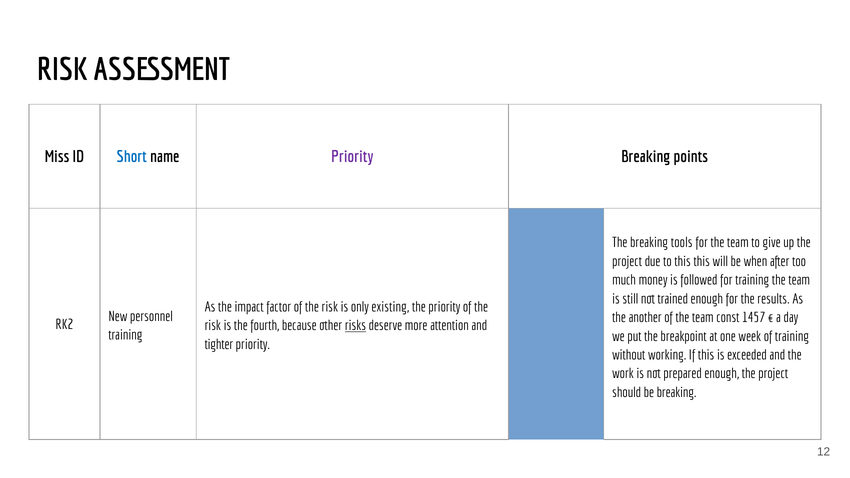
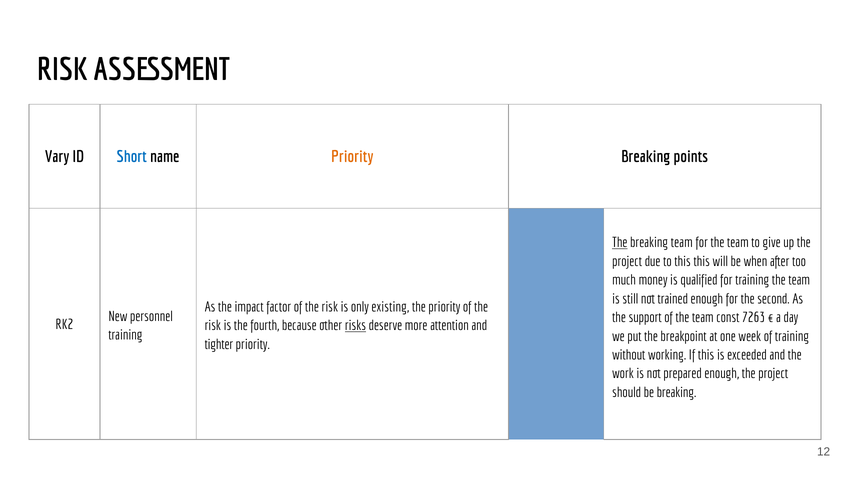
Miss: Miss -> Vary
Priority at (352, 157) colour: purple -> orange
The at (620, 243) underline: none -> present
breaking tools: tools -> team
followed: followed -> qualified
results: results -> second
another: another -> support
1457: 1457 -> 7263
